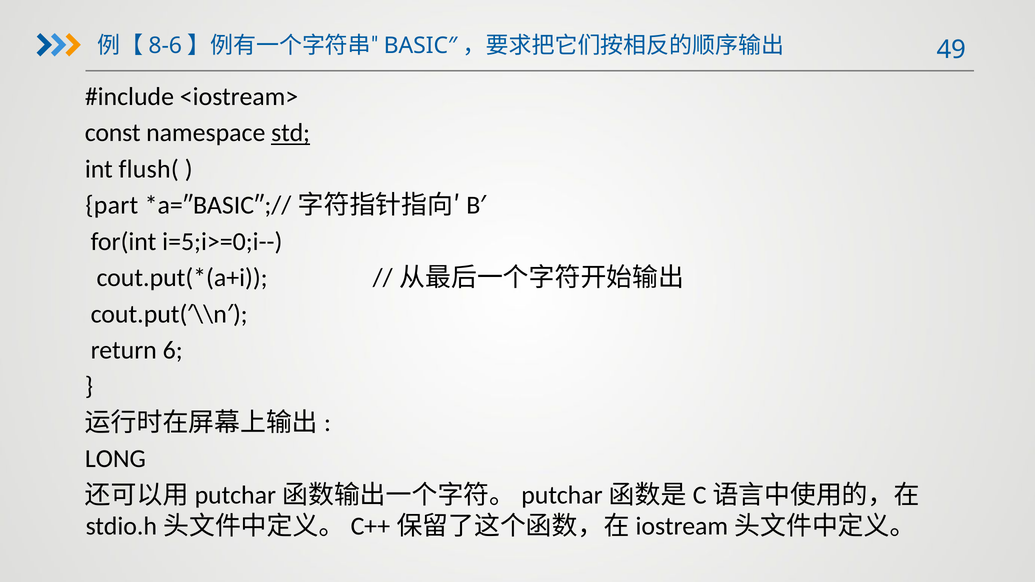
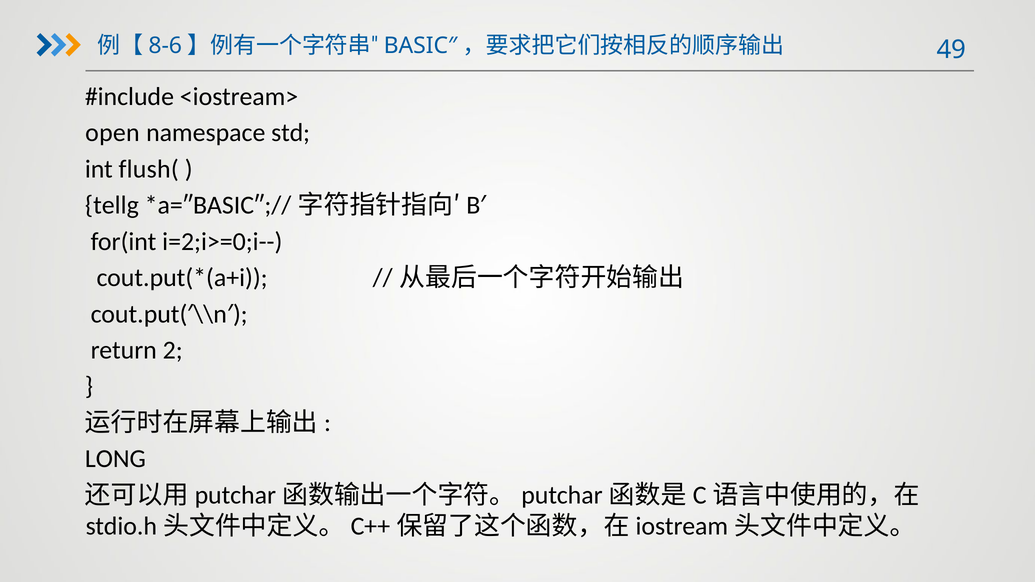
const: const -> open
std underline: present -> none
part: part -> tellg
i=5;i>=0;i--: i=5;i>=0;i-- -> i=2;i>=0;i--
6: 6 -> 2
